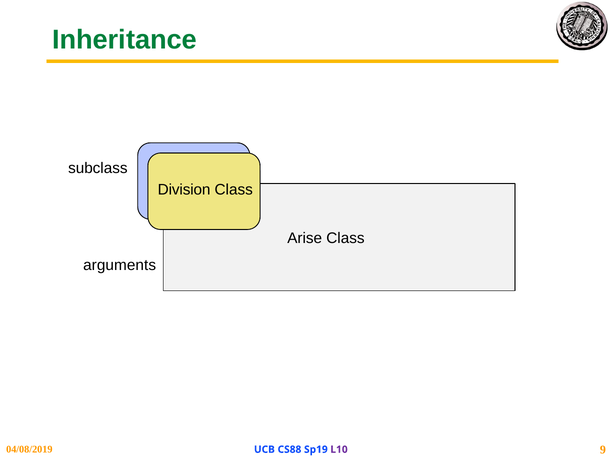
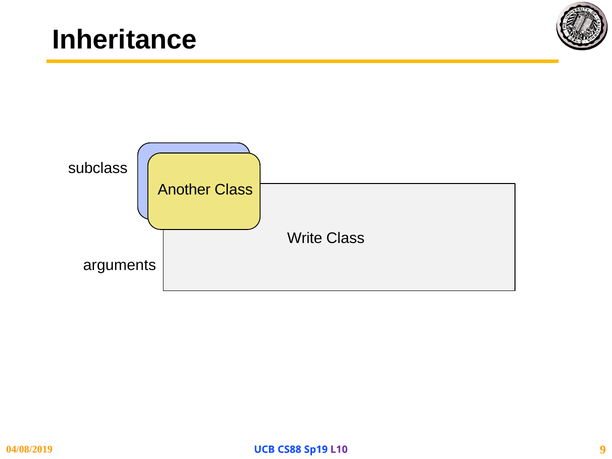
Inheritance colour: green -> black
Division: Division -> Another
Arise: Arise -> Write
